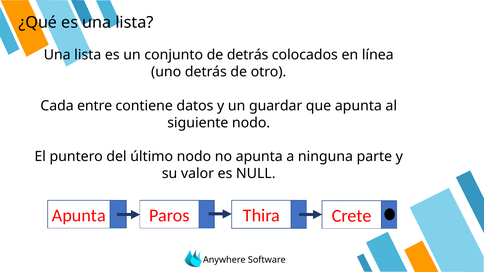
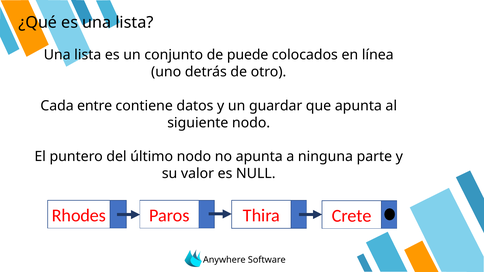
de detrás: detrás -> puede
Apunta at (79, 216): Apunta -> Rhodes
